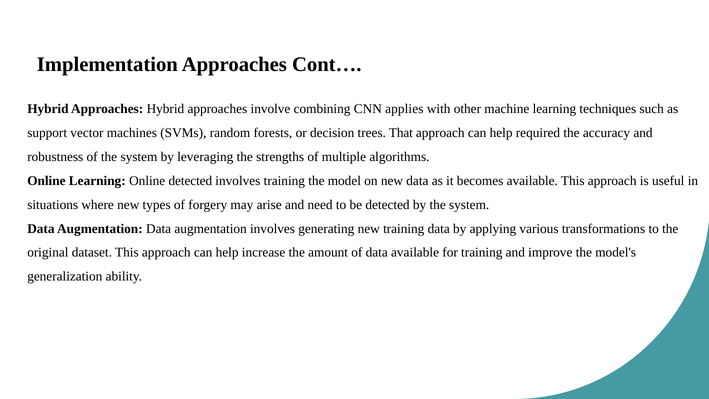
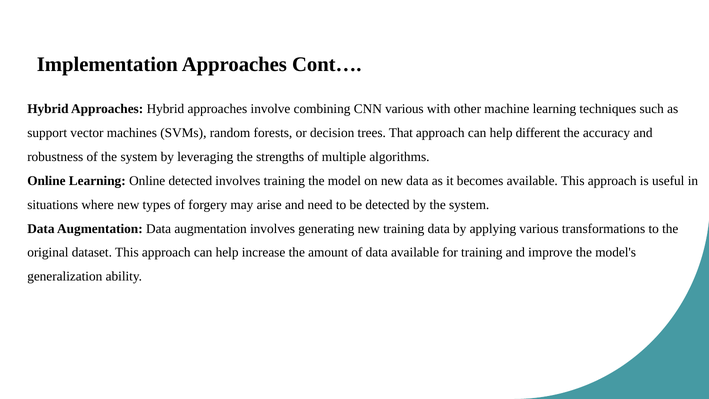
CNN applies: applies -> various
required: required -> different
